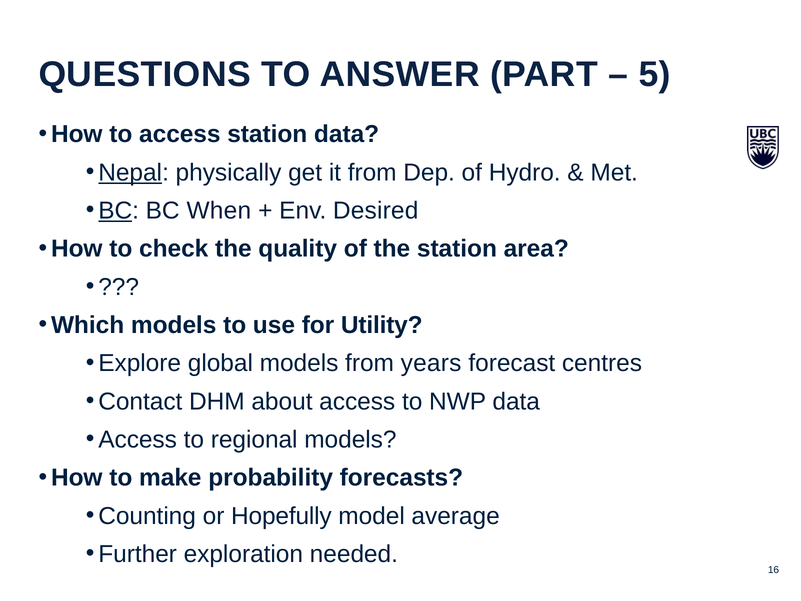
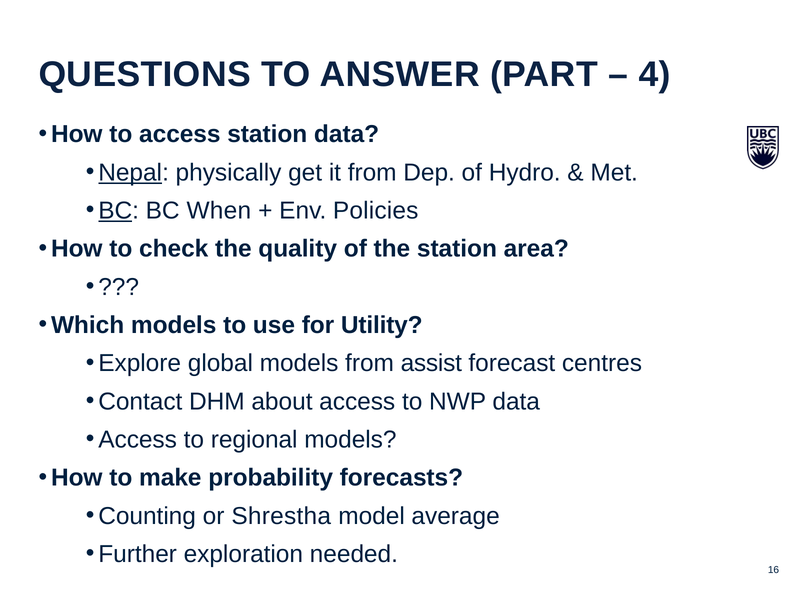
5: 5 -> 4
Desired: Desired -> Policies
years: years -> assist
Hopefully: Hopefully -> Shrestha
